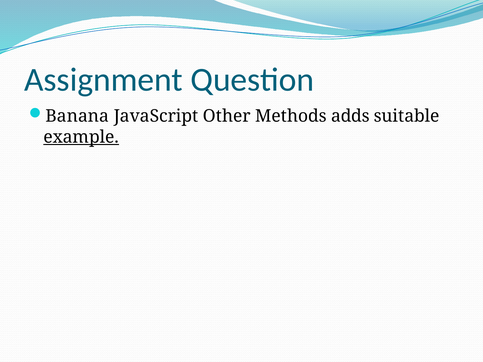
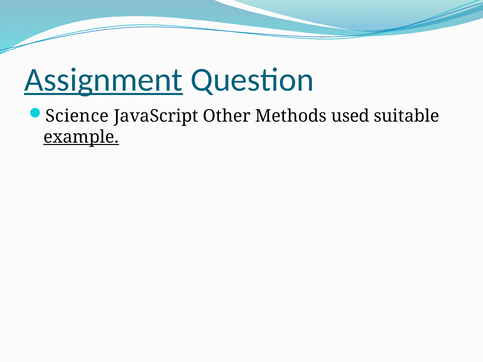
Assignment underline: none -> present
Banana: Banana -> Science
adds: adds -> used
